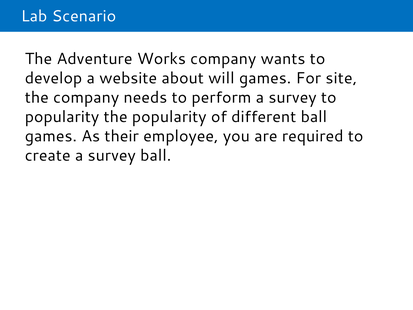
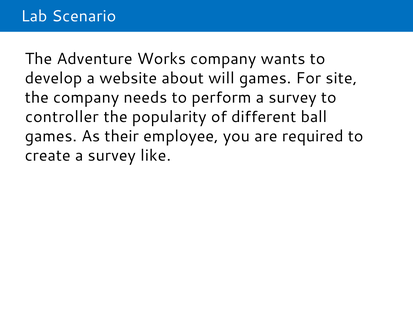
popularity at (62, 117): popularity -> controller
survey ball: ball -> like
